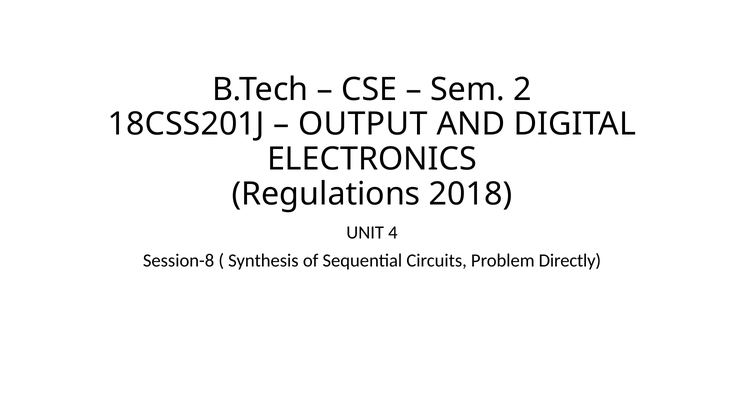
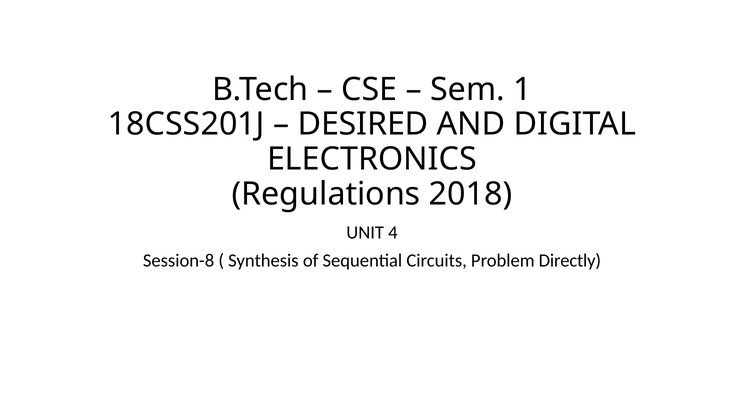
2: 2 -> 1
OUTPUT: OUTPUT -> DESIRED
